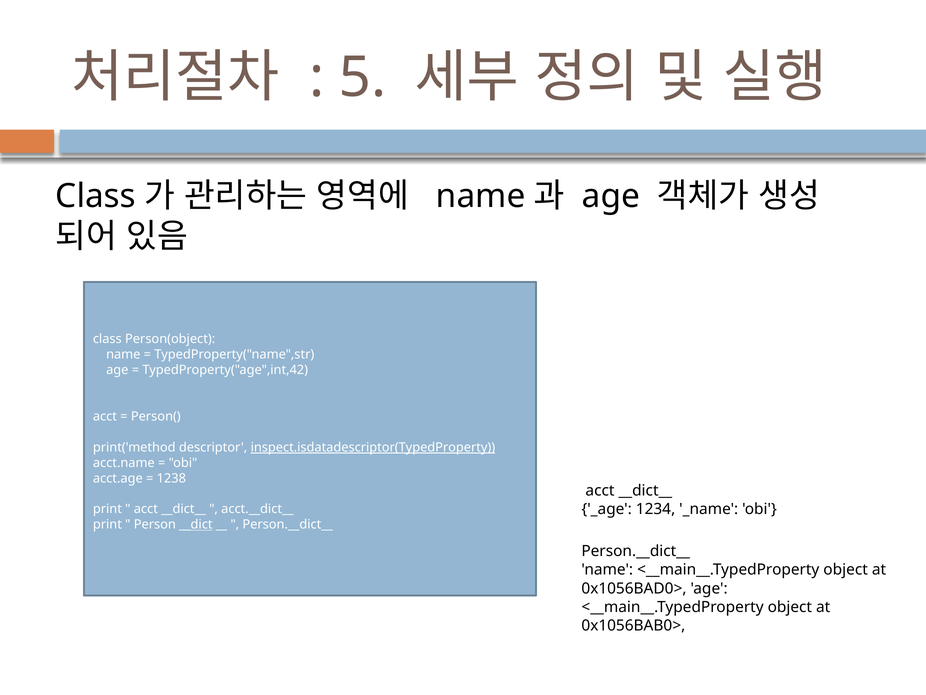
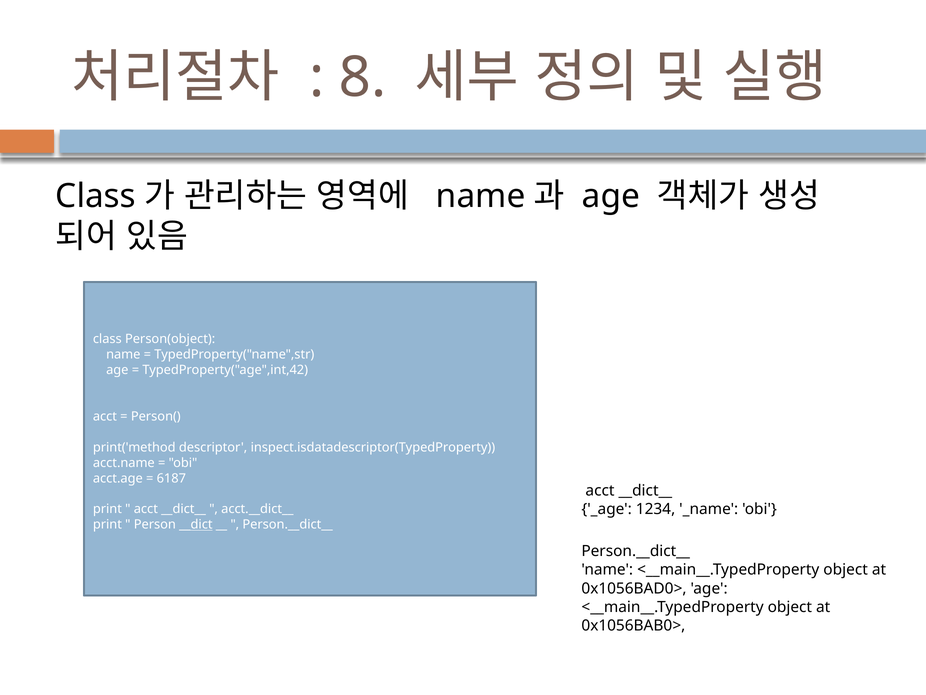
5: 5 -> 8
inspect.isdatadescriptor(TypedProperty underline: present -> none
1238: 1238 -> 6187
